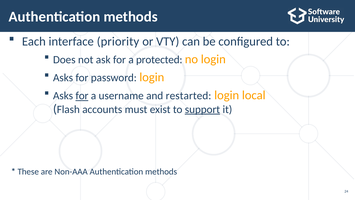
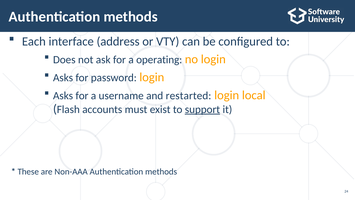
priority: priority -> address
protected: protected -> operating
for at (82, 96) underline: present -> none
